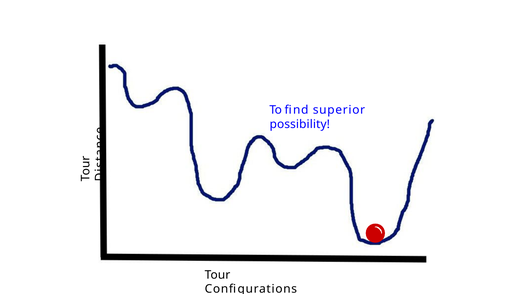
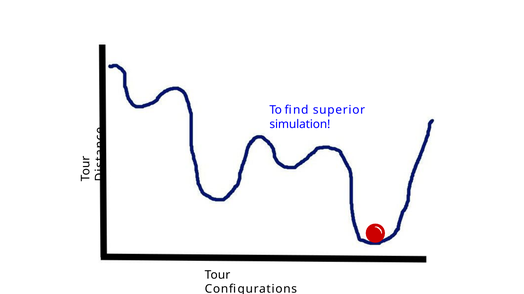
possibility: possibility -> simulation
